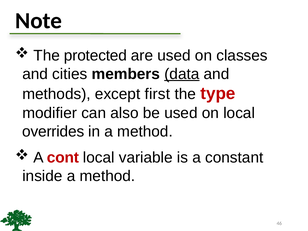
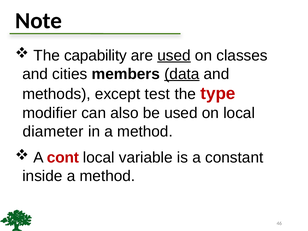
protected: protected -> capability
used at (174, 55) underline: none -> present
first: first -> test
overrides: overrides -> diameter
